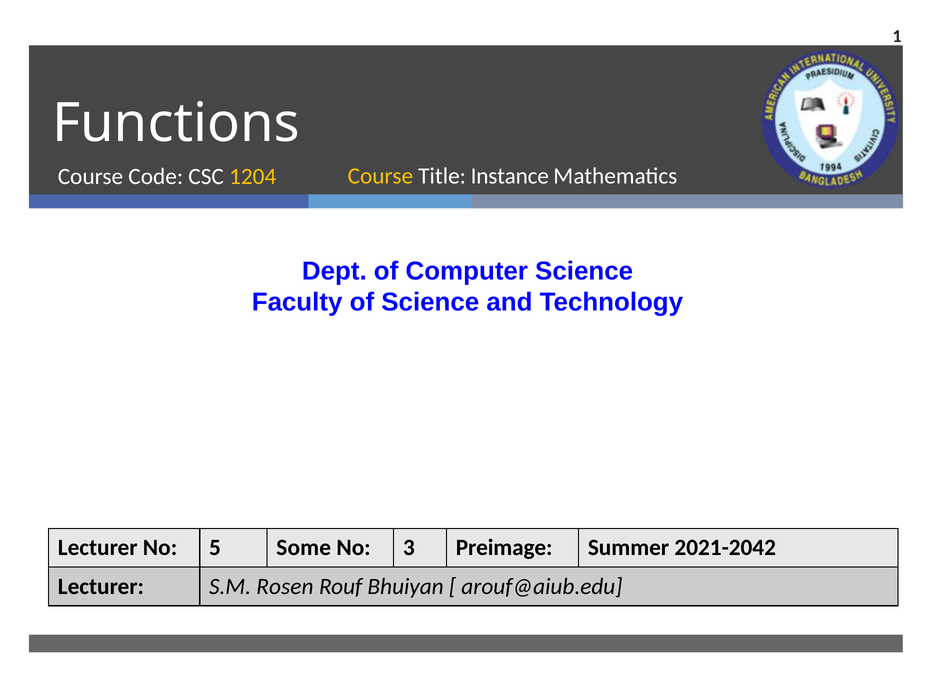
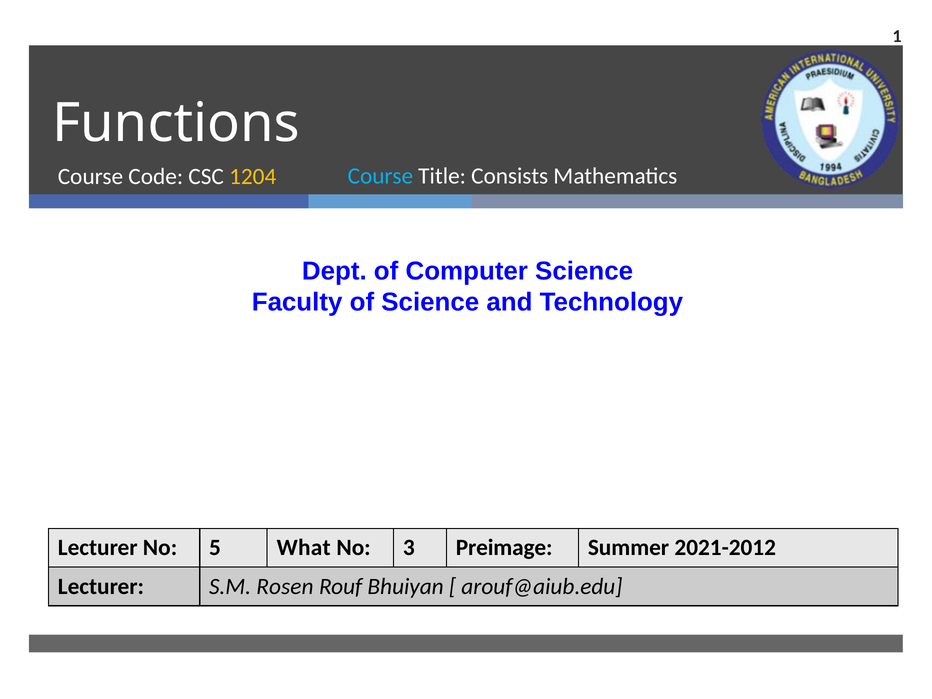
Course at (380, 176) colour: yellow -> light blue
Instance: Instance -> Consists
Some: Some -> What
2021-2042: 2021-2042 -> 2021-2012
